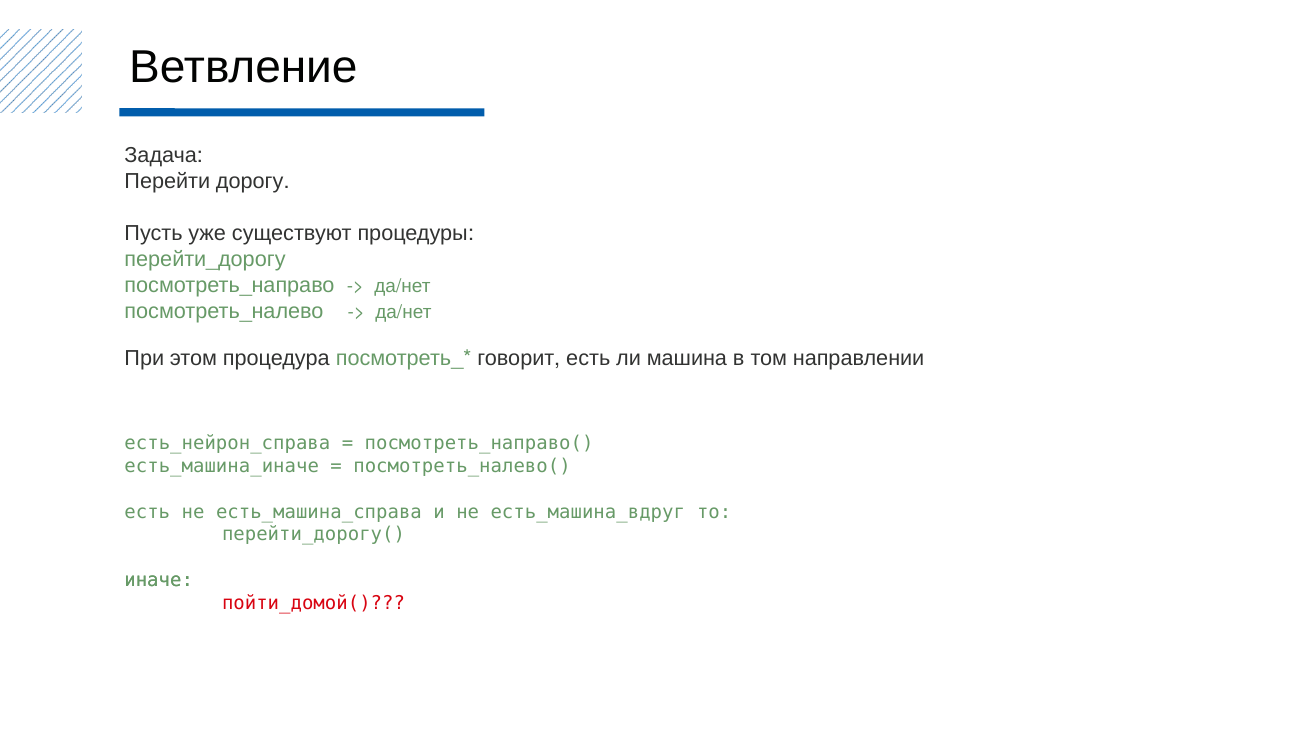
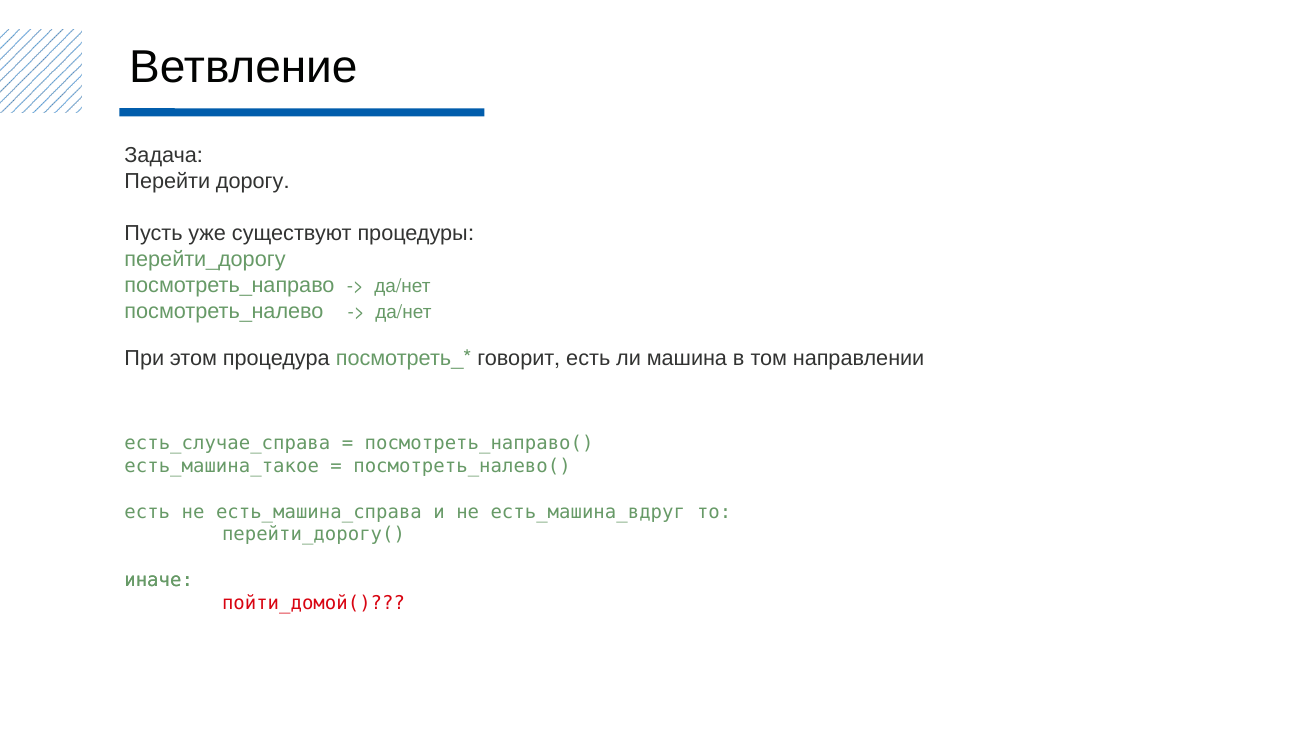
есть_нейрон_справа: есть_нейрон_справа -> есть_случае_справа
есть_машина_иначе: есть_машина_иначе -> есть_машина_такое
